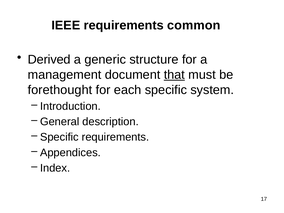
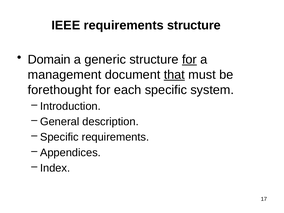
requirements common: common -> structure
Derived: Derived -> Domain
for at (189, 60) underline: none -> present
